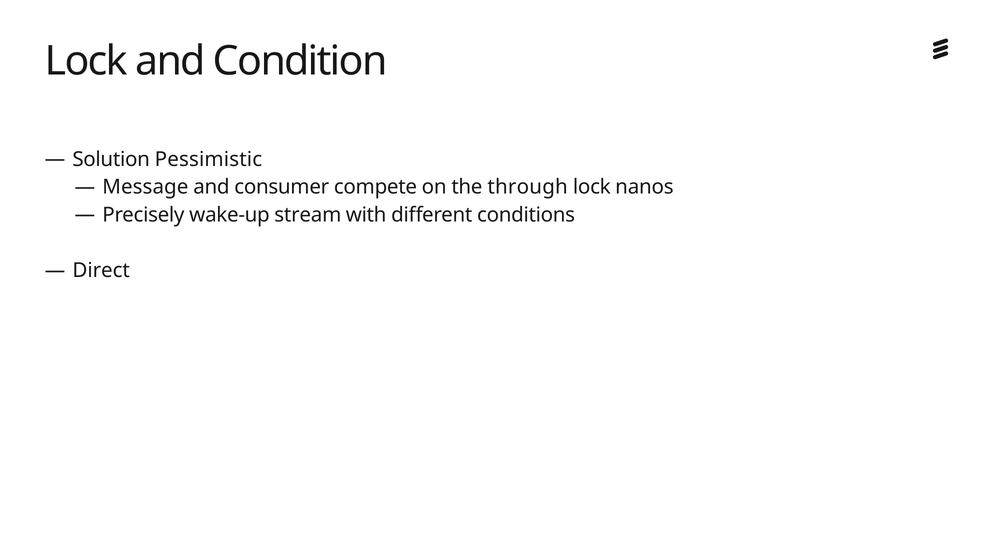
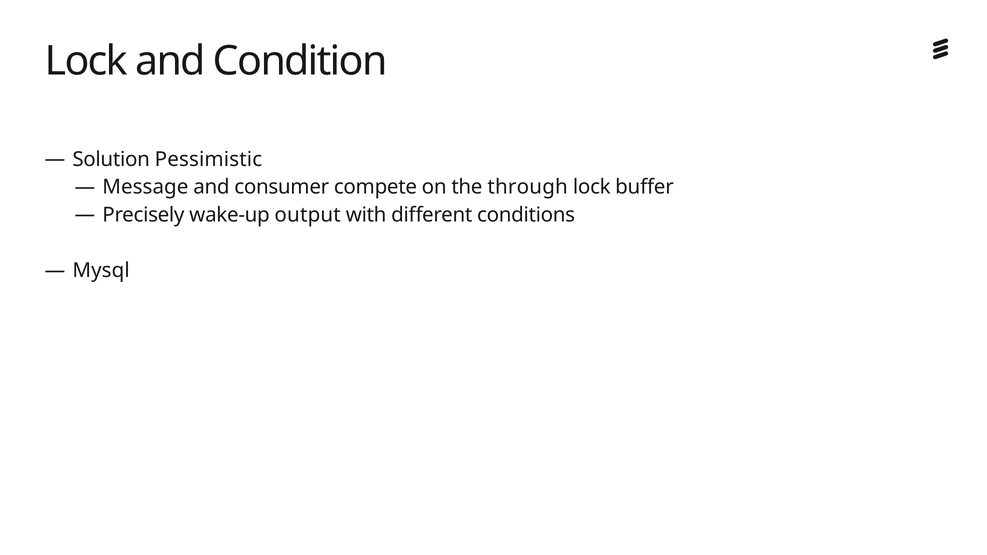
nanos: nanos -> buffer
stream: stream -> output
Direct: Direct -> Mysql
